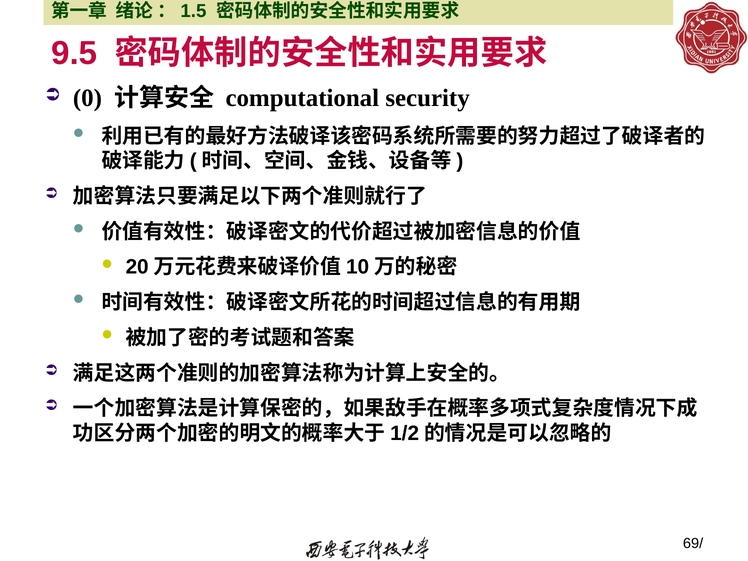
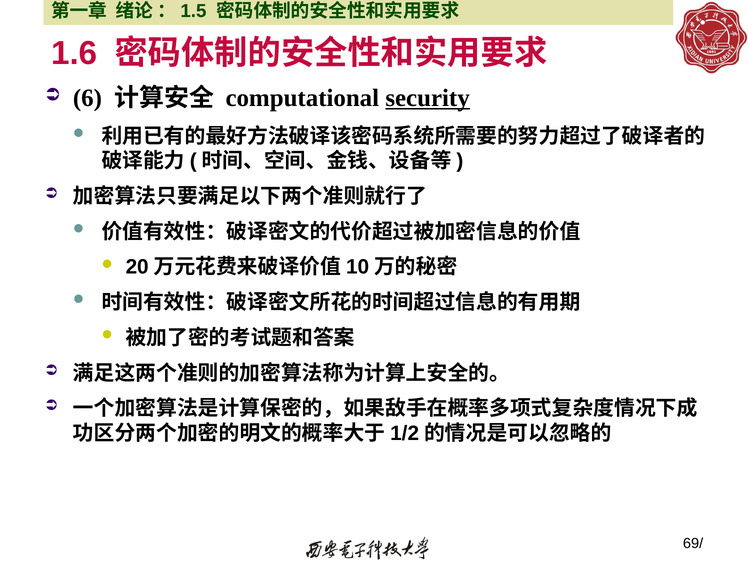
9.5: 9.5 -> 1.6
0: 0 -> 6
security underline: none -> present
